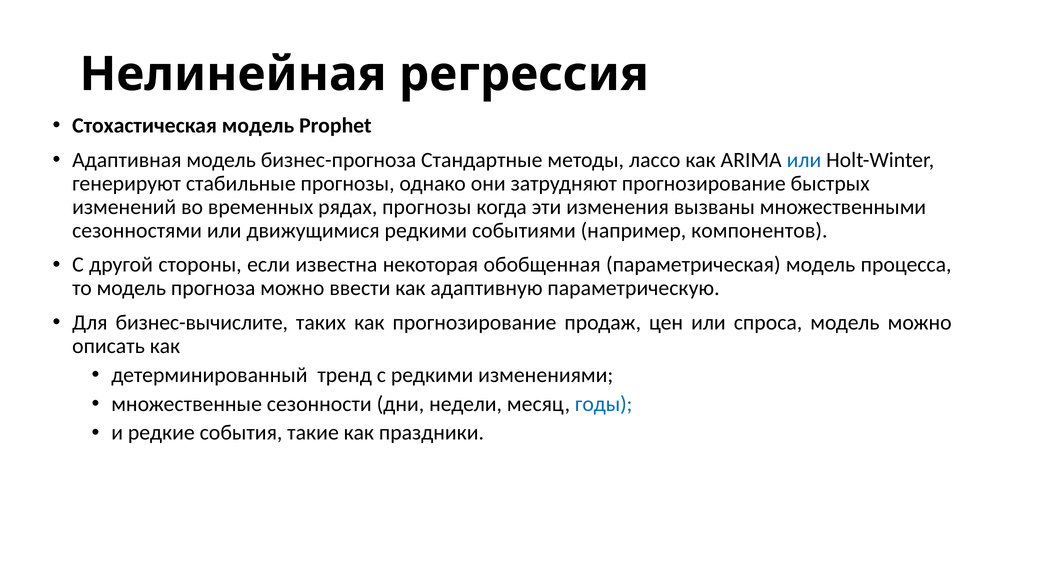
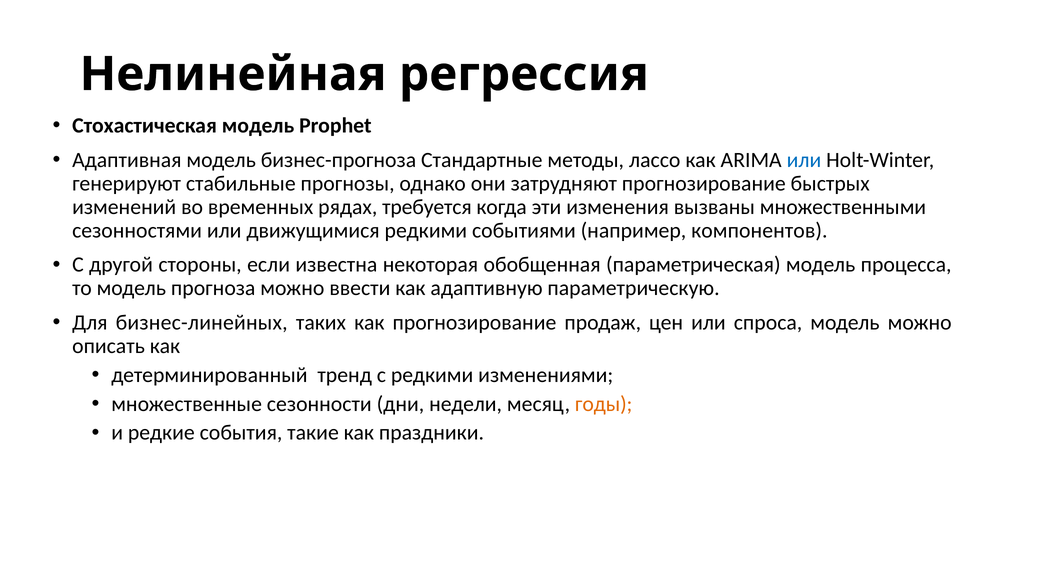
рядах прогнозы: прогнозы -> требуется
бизнес-вычислите: бизнес-вычислите -> бизнес-линейных
годы colour: blue -> orange
